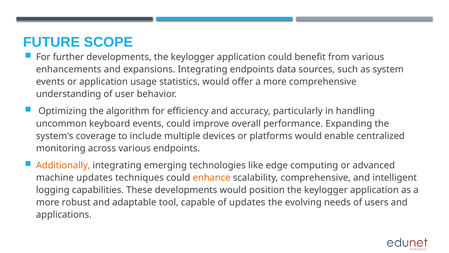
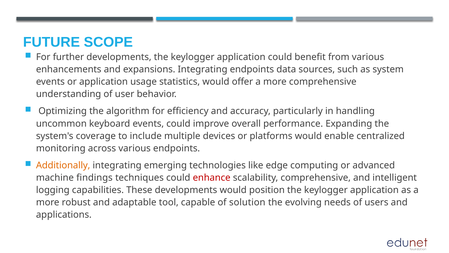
machine updates: updates -> findings
enhance colour: orange -> red
of updates: updates -> solution
